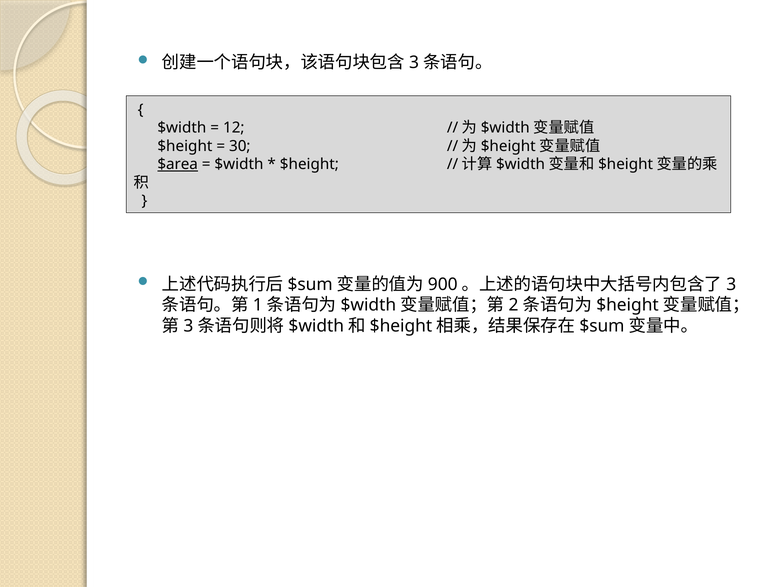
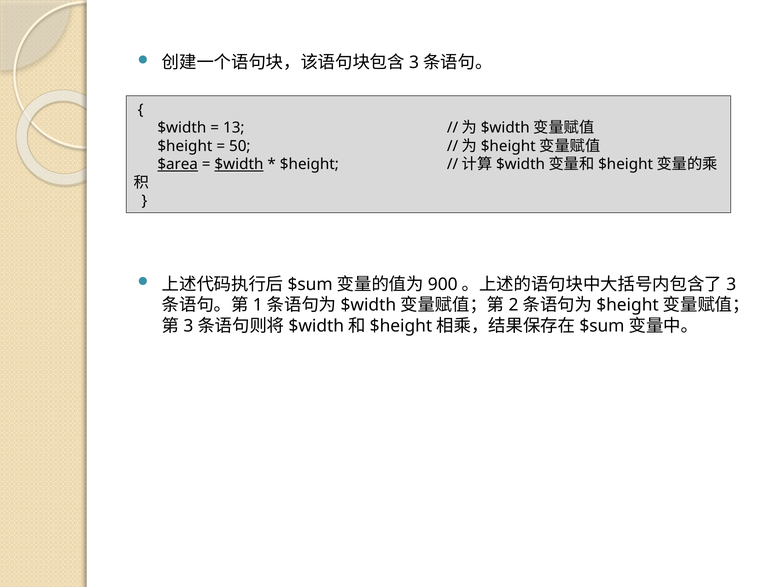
12: 12 -> 13
30: 30 -> 50
$width at (239, 164) underline: none -> present
